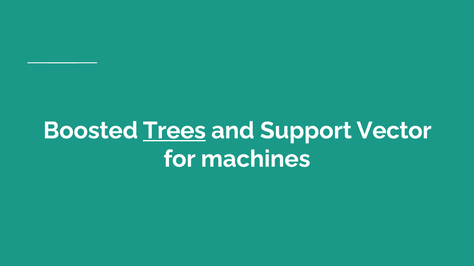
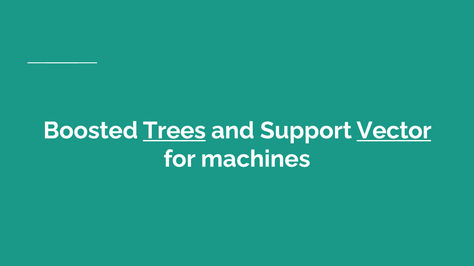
Vector underline: none -> present
